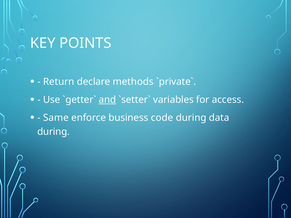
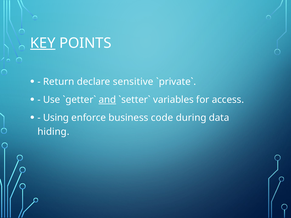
KEY underline: none -> present
methods: methods -> sensitive
Same: Same -> Using
during at (54, 132): during -> hiding
